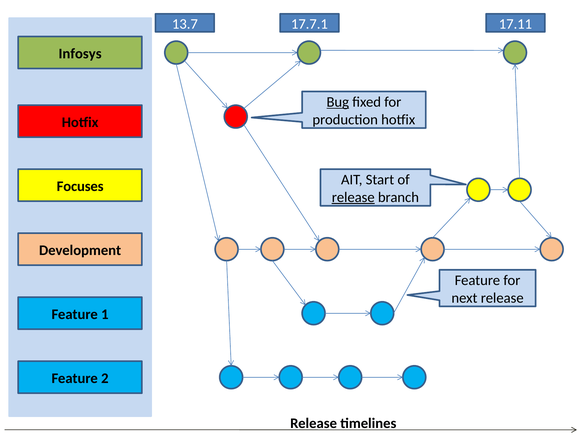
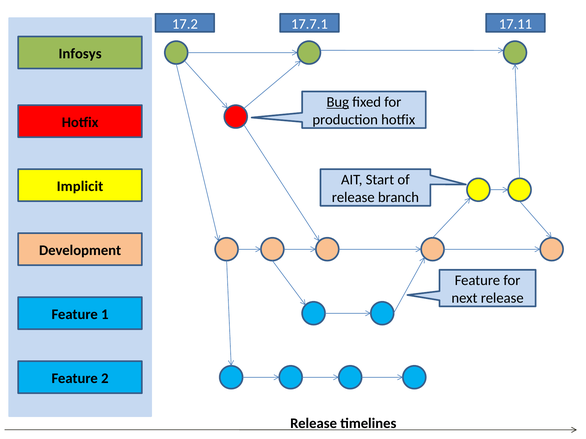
13.7: 13.7 -> 17.2
Focuses: Focuses -> Implicit
release at (353, 197) underline: present -> none
